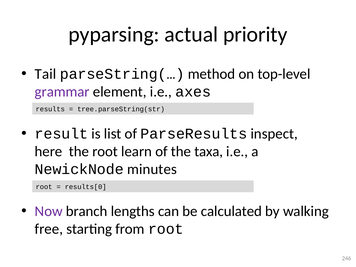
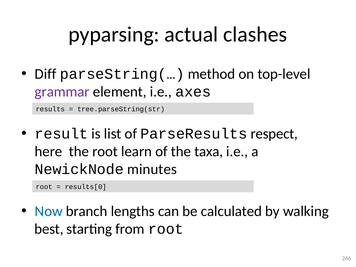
priority: priority -> clashes
Tail: Tail -> Diff
inspect: inspect -> respect
Now colour: purple -> blue
free: free -> best
